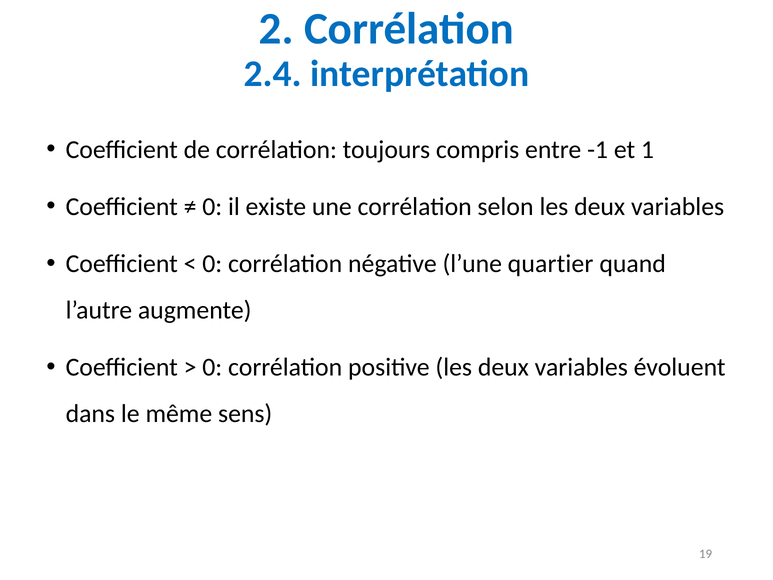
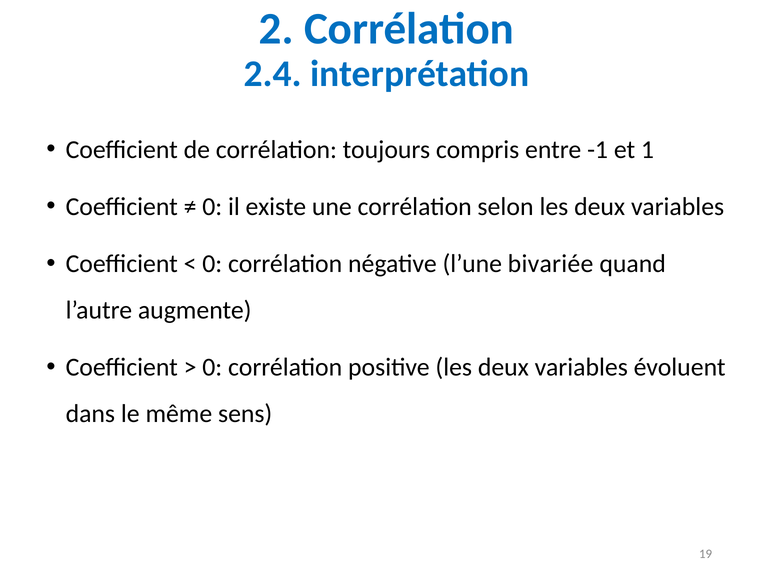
quartier: quartier -> bivariée
